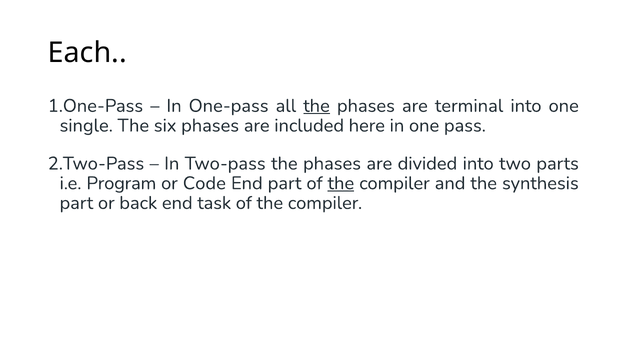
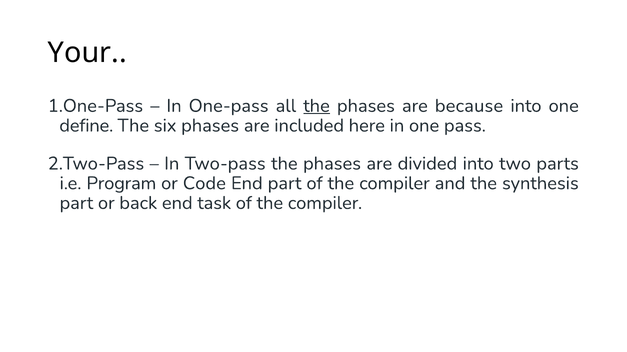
Each: Each -> Your
terminal: terminal -> because
single: single -> define
the at (341, 184) underline: present -> none
